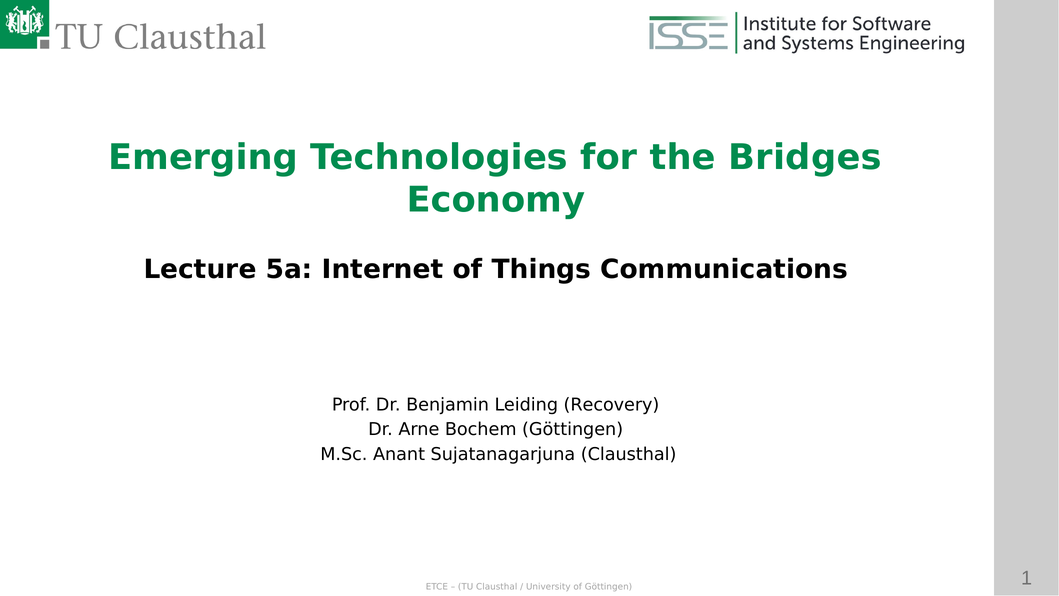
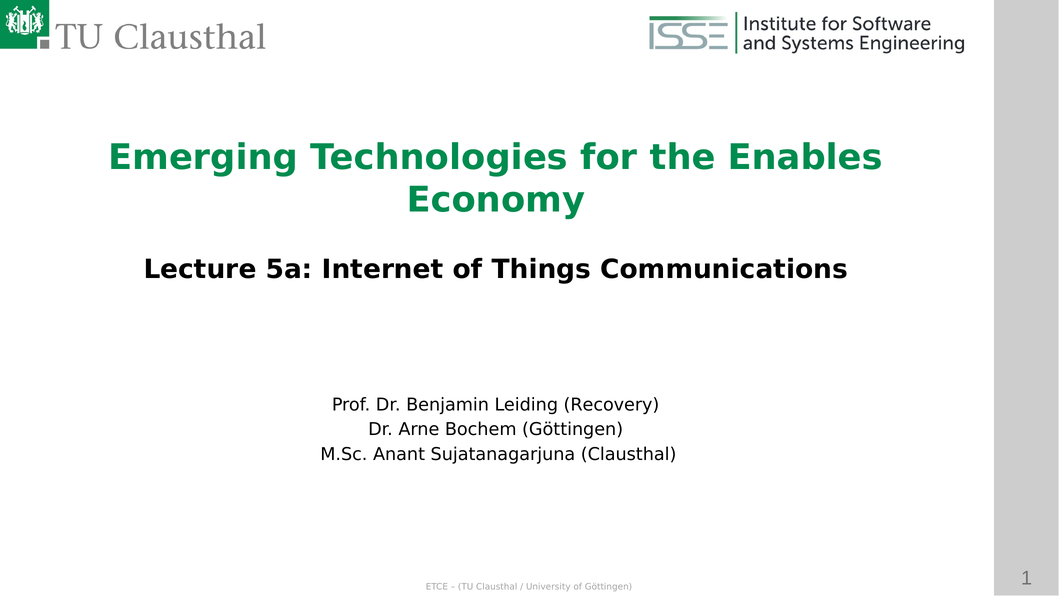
Bridges: Bridges -> Enables
